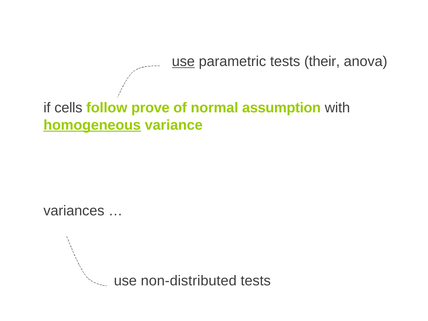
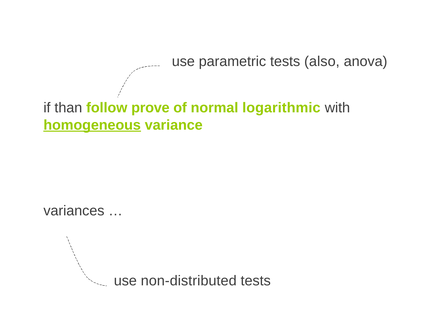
use at (183, 62) underline: present -> none
their: their -> also
cells: cells -> than
assumption: assumption -> logarithmic
